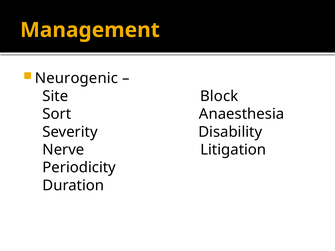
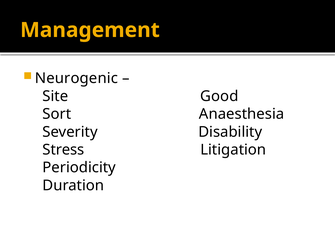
Block: Block -> Good
Nerve: Nerve -> Stress
